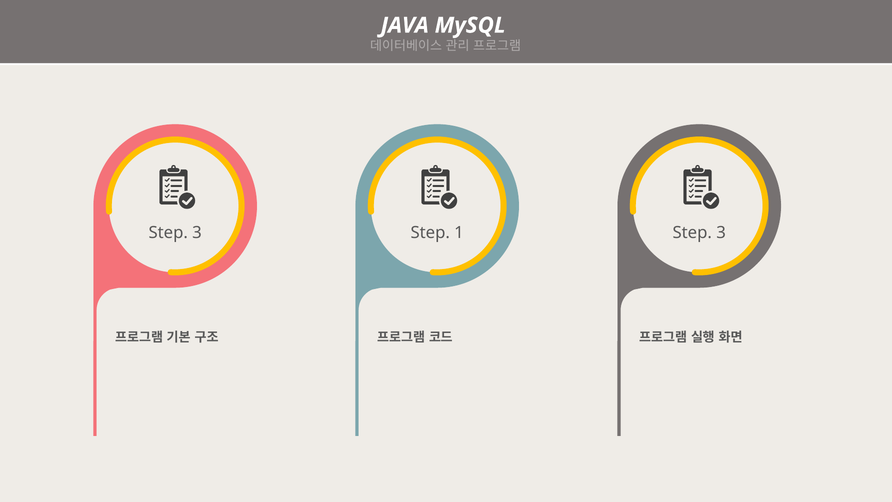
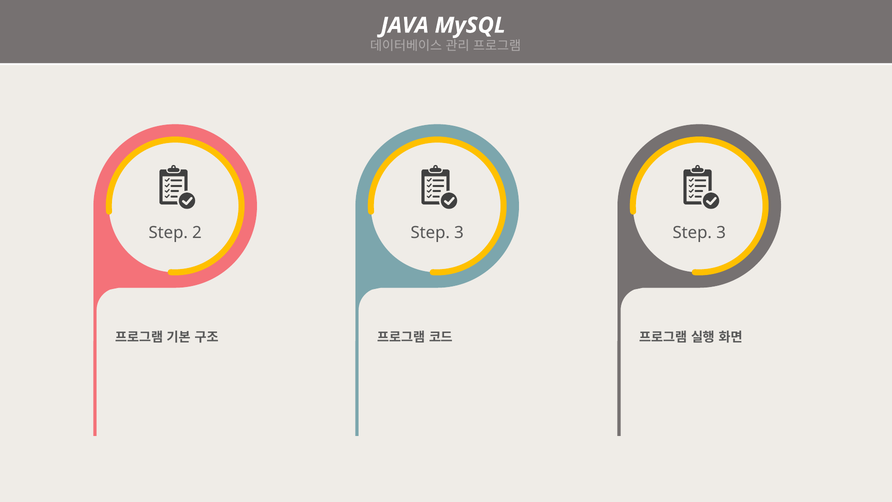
3 at (197, 233): 3 -> 2
1 at (459, 233): 1 -> 3
